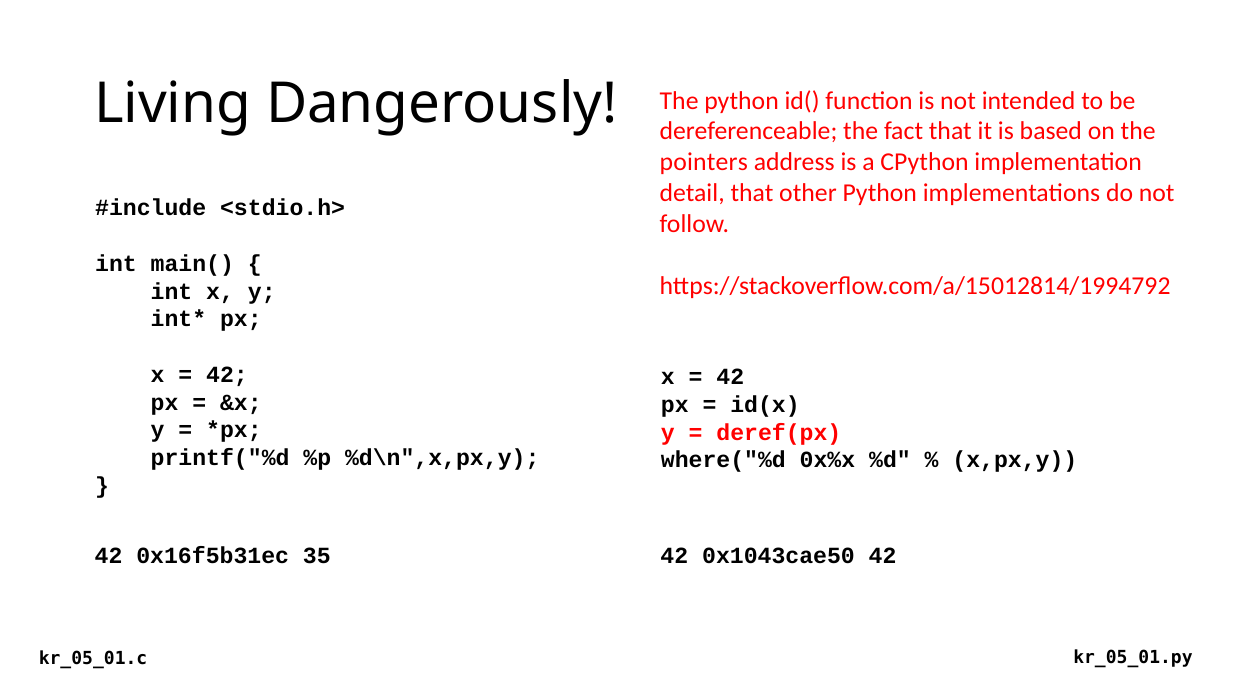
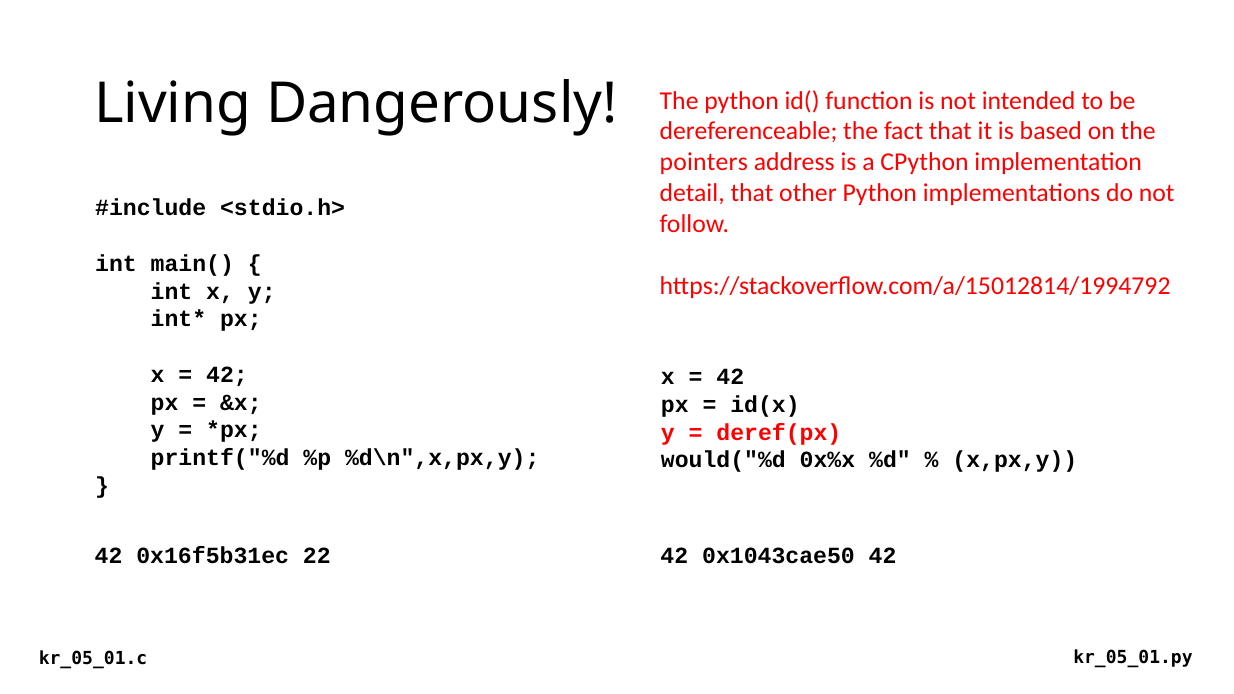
where("%d: where("%d -> would("%d
35: 35 -> 22
